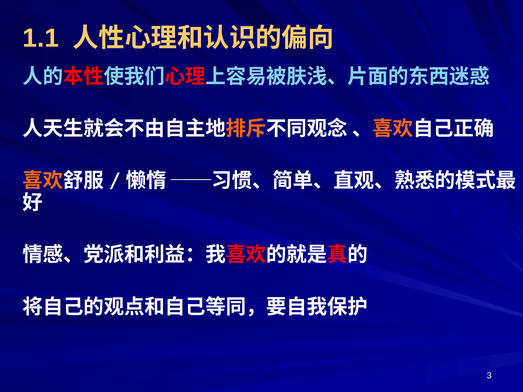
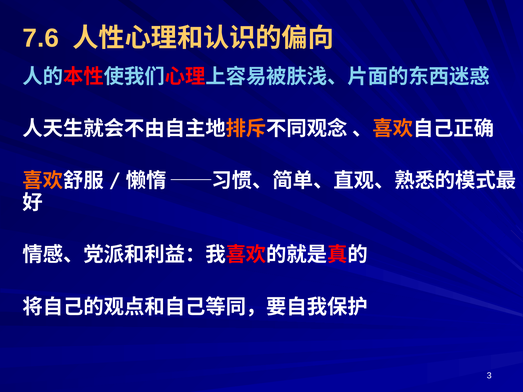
1.1: 1.1 -> 7.6
